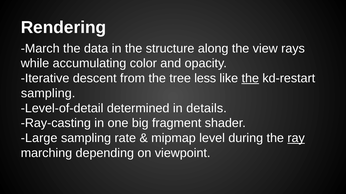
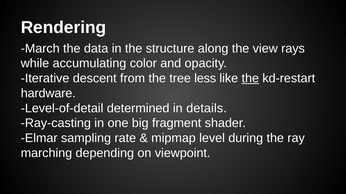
sampling at (48, 94): sampling -> hardware
Large: Large -> Elmar
ray underline: present -> none
